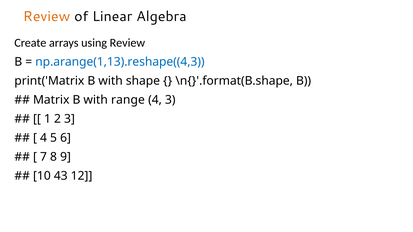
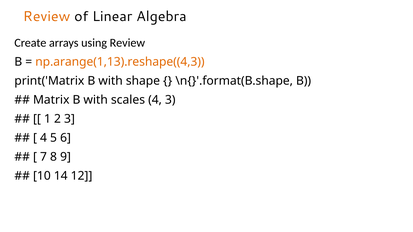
np.arange(1,13).reshape((4,3 colour: blue -> orange
range: range -> scales
43: 43 -> 14
